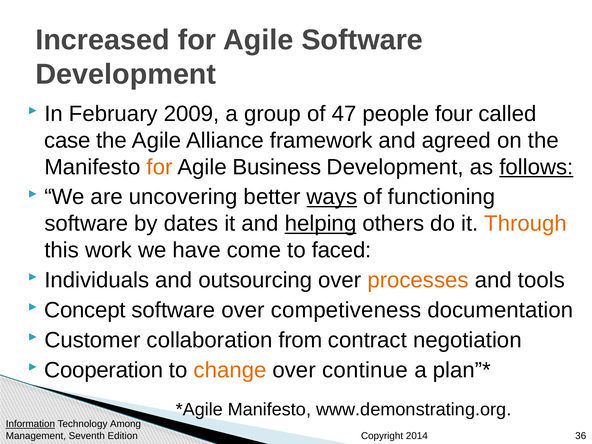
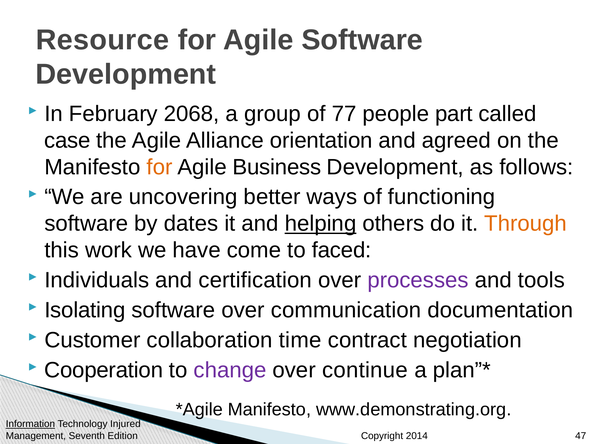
Increased: Increased -> Resource
2009: 2009 -> 2068
47: 47 -> 77
four: four -> part
framework: framework -> orientation
follows underline: present -> none
ways underline: present -> none
outsourcing: outsourcing -> certification
processes colour: orange -> purple
Concept: Concept -> Isolating
competiveness: competiveness -> communication
from: from -> time
change colour: orange -> purple
Among: Among -> Injured
36: 36 -> 47
